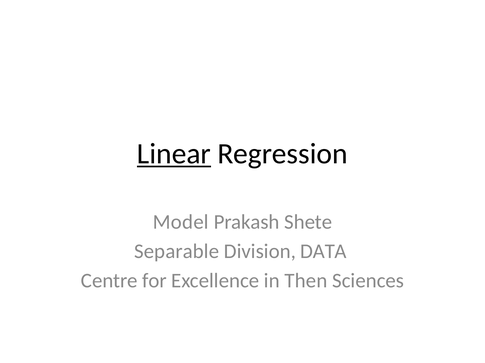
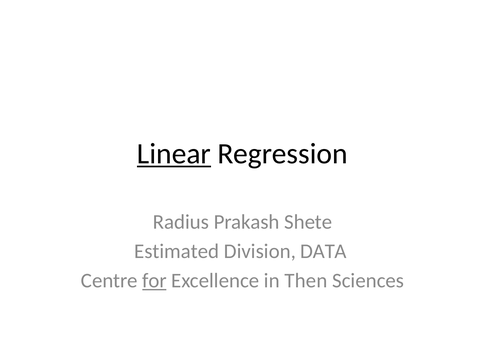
Model: Model -> Radius
Separable: Separable -> Estimated
for underline: none -> present
